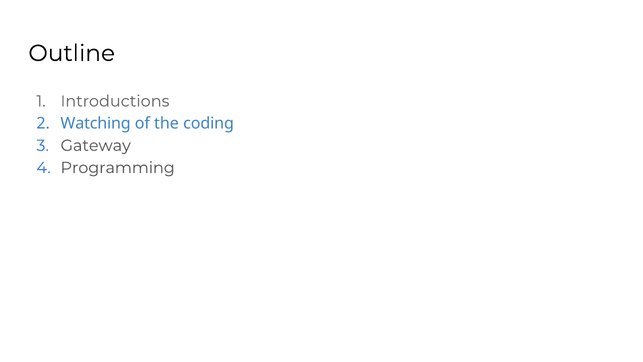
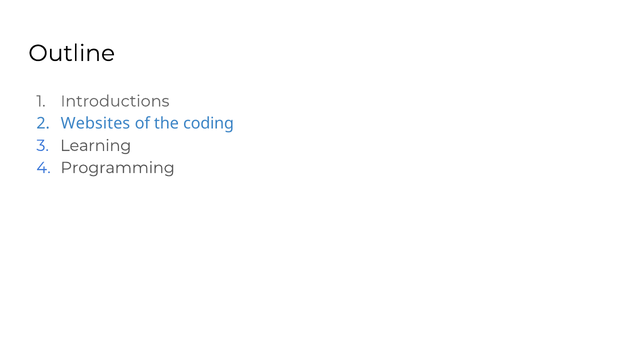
Watching: Watching -> Websites
Gateway: Gateway -> Learning
